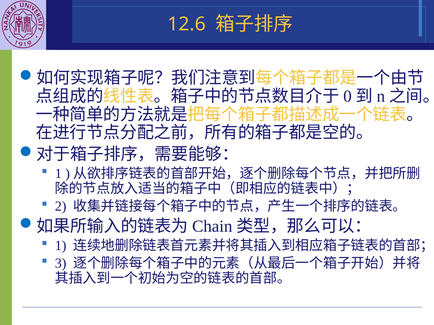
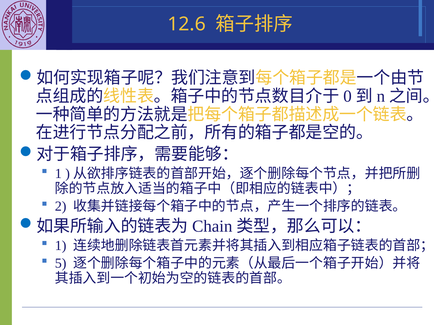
3: 3 -> 5
